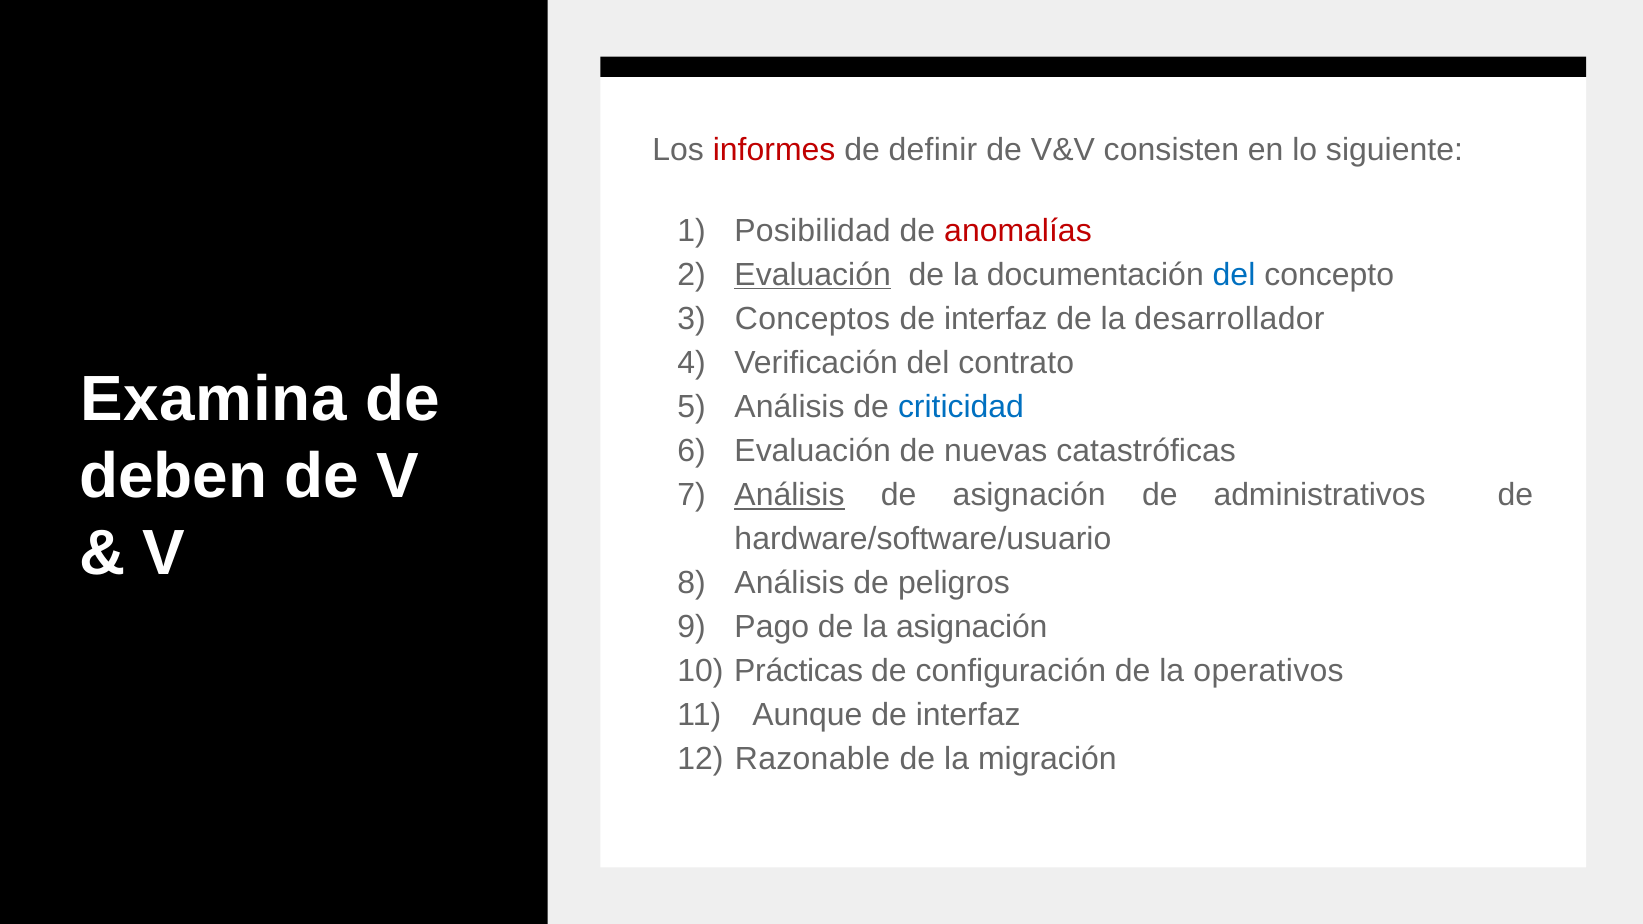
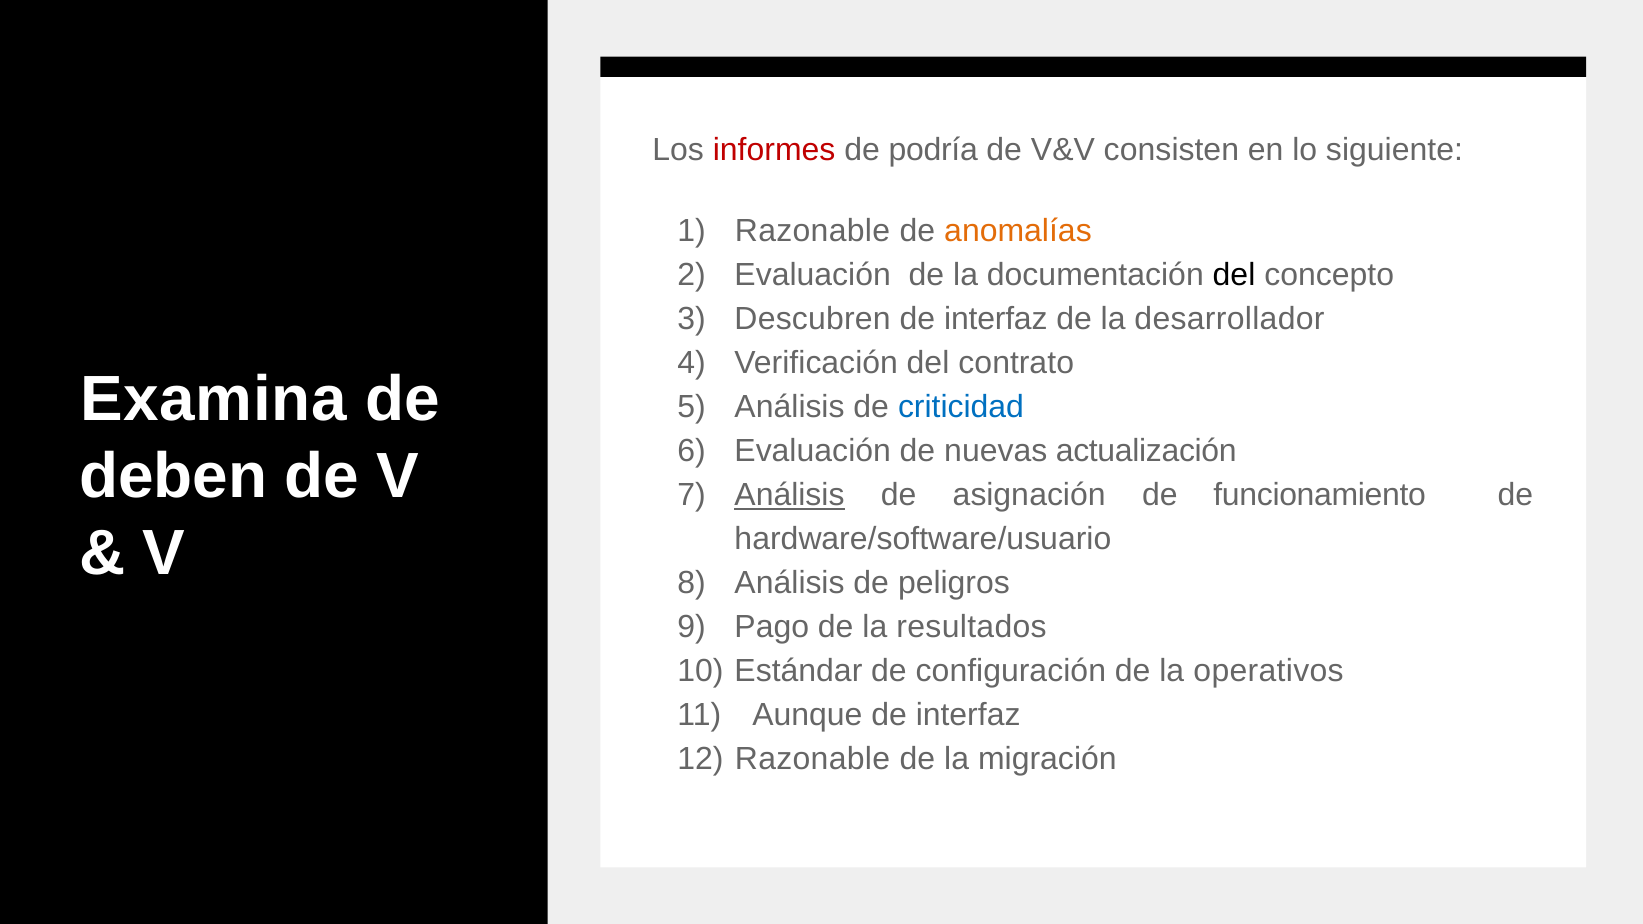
definir: definir -> podría
Posibilidad at (813, 231): Posibilidad -> Razonable
anomalías colour: red -> orange
Evaluación at (813, 275) underline: present -> none
del at (1234, 275) colour: blue -> black
Conceptos: Conceptos -> Descubren
catastróficas: catastróficas -> actualización
administrativos: administrativos -> funcionamiento
la asignación: asignación -> resultados
Prácticas: Prácticas -> Estándar
